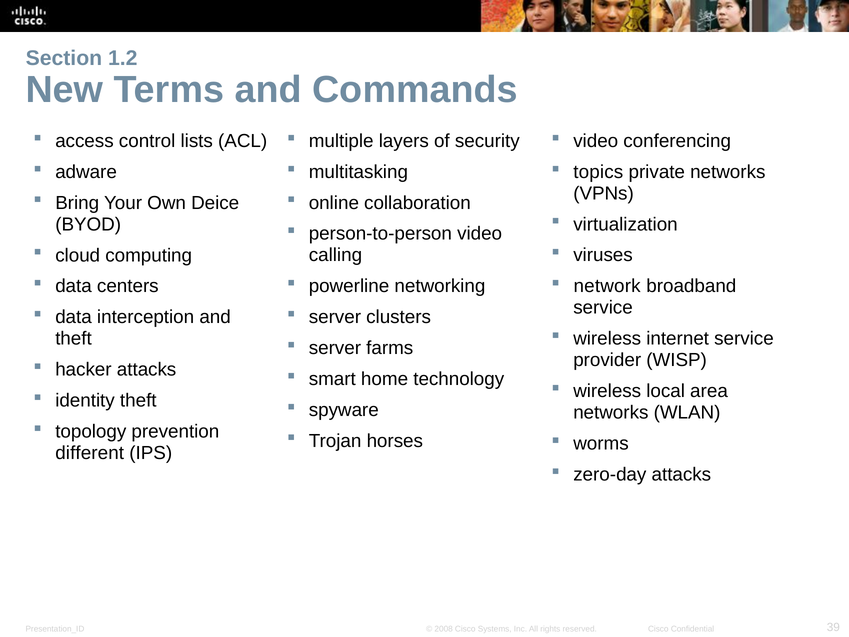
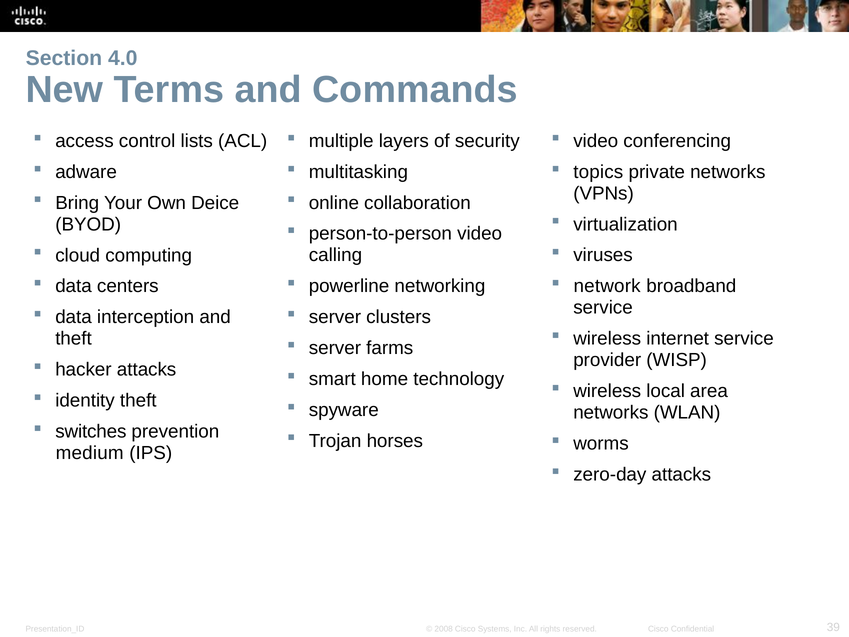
1.2: 1.2 -> 4.0
topology: topology -> switches
different: different -> medium
